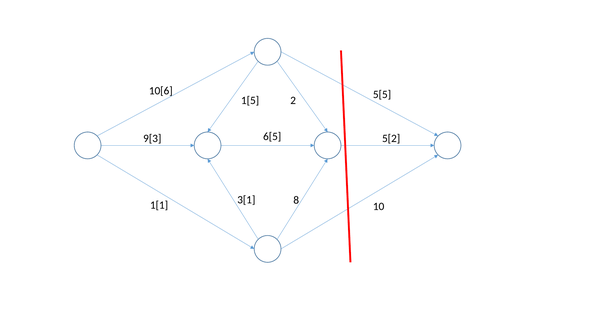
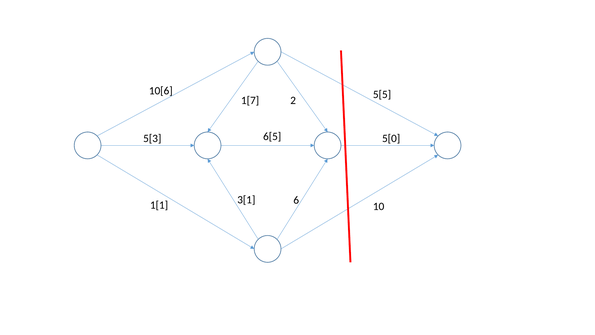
1[5: 1[5 -> 1[7
9[3: 9[3 -> 5[3
5[2: 5[2 -> 5[0
8: 8 -> 6
